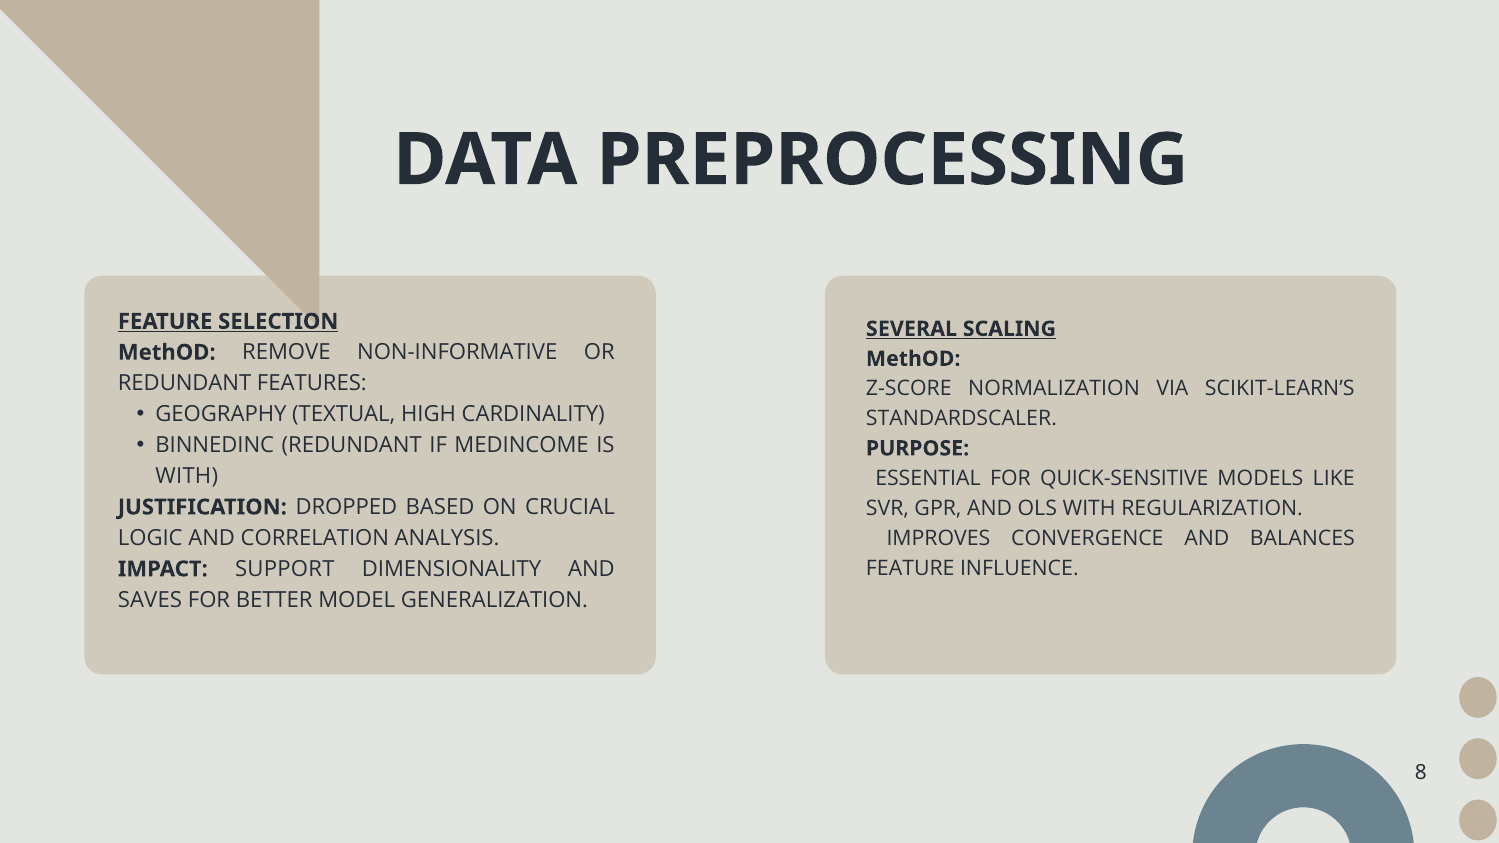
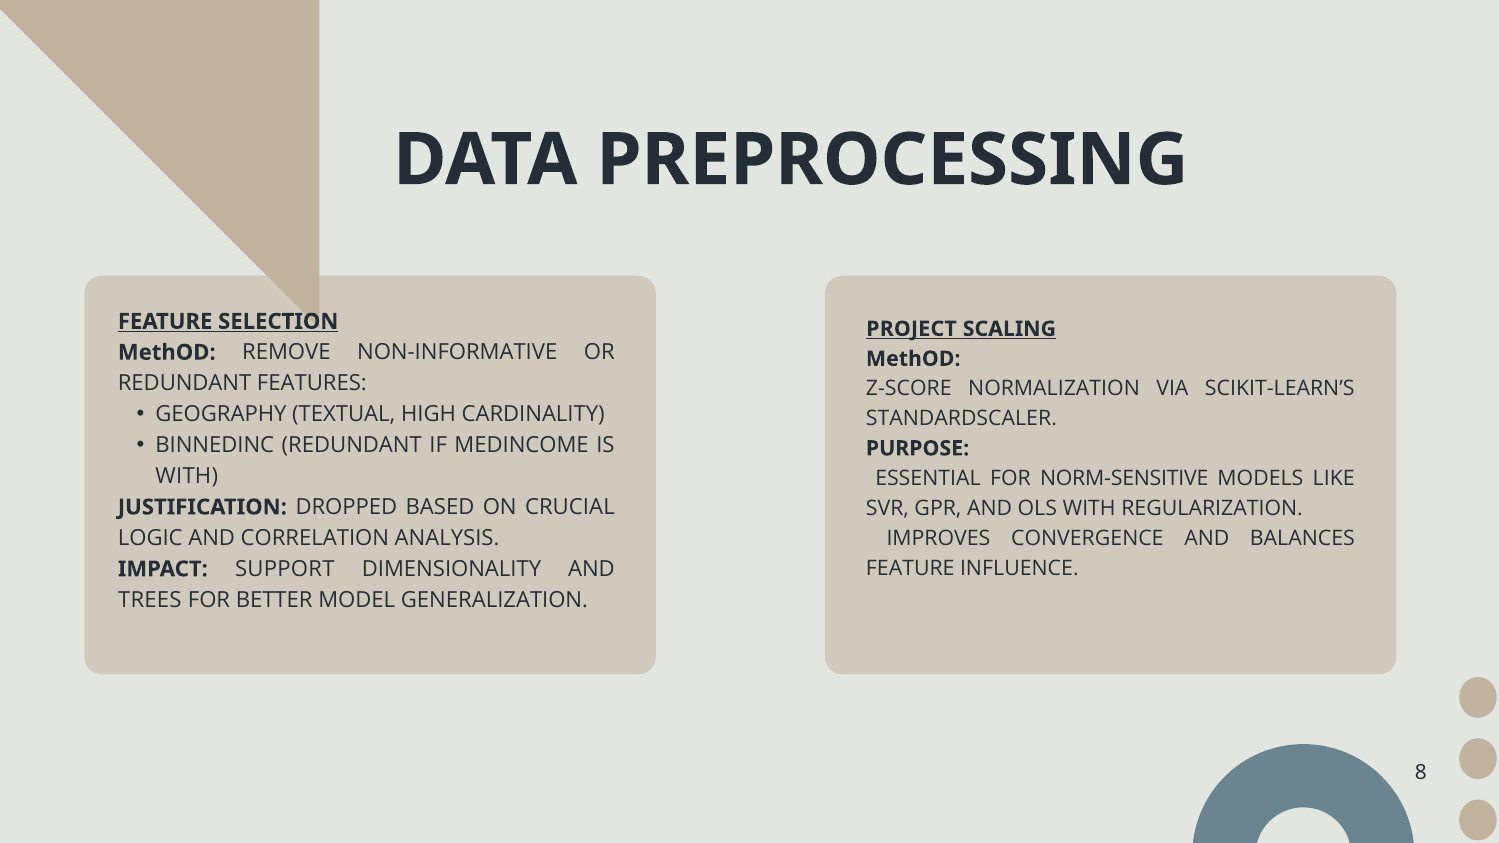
SEVERAL: SEVERAL -> PROJECT
QUICK-SENSITIVE: QUICK-SENSITIVE -> NORM-SENSITIVE
SAVES: SAVES -> TREES
